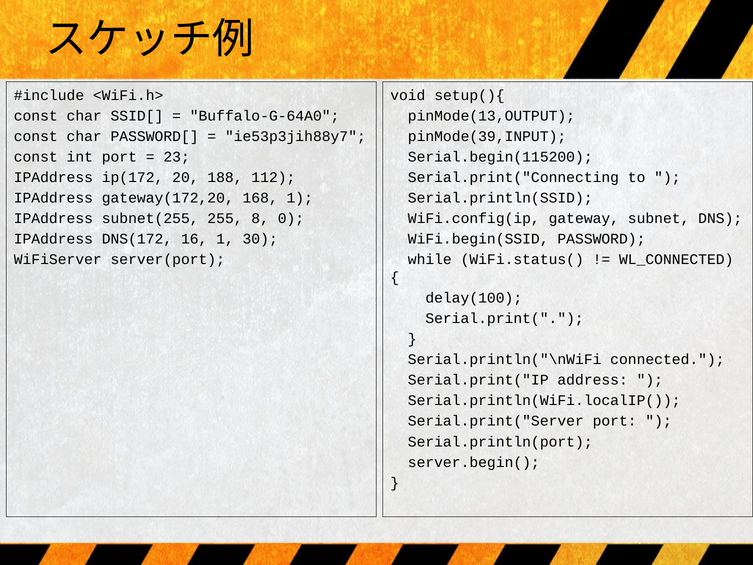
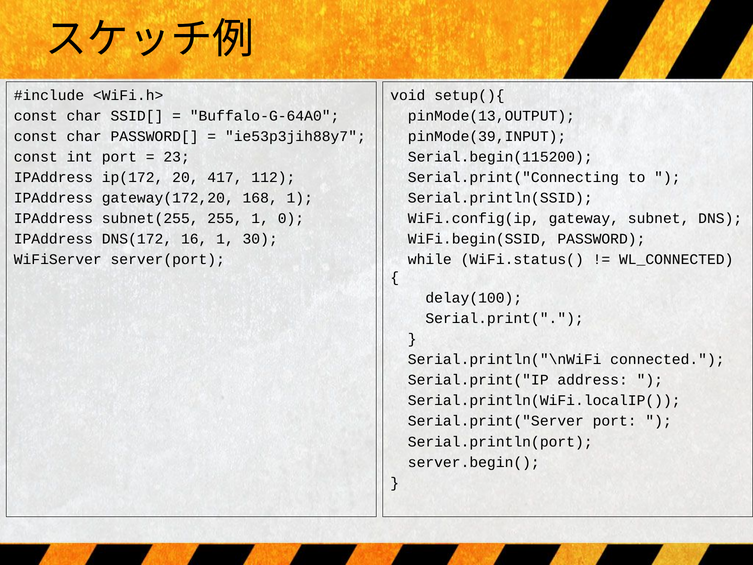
188: 188 -> 417
255 8: 8 -> 1
